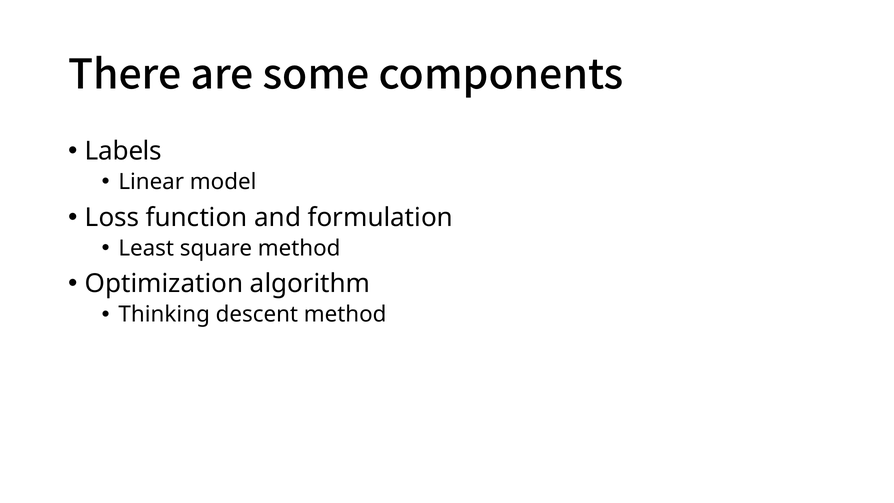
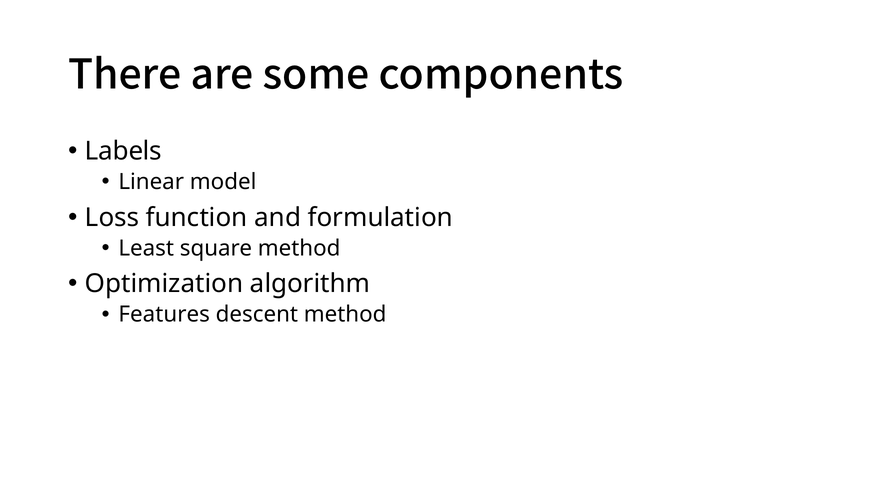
Thinking: Thinking -> Features
